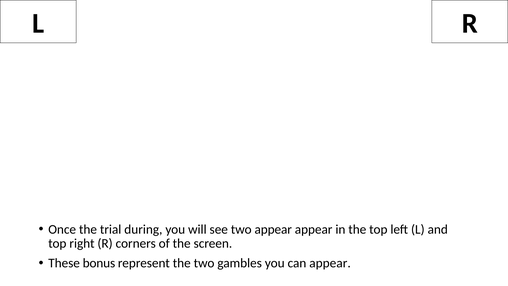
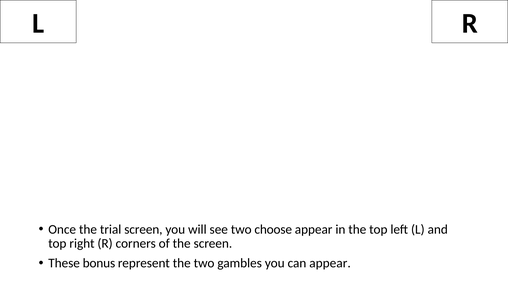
trial during: during -> screen
two appear: appear -> choose
